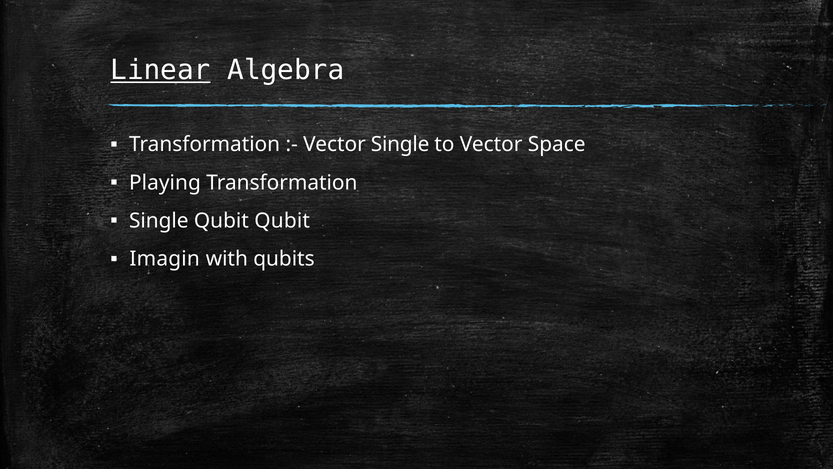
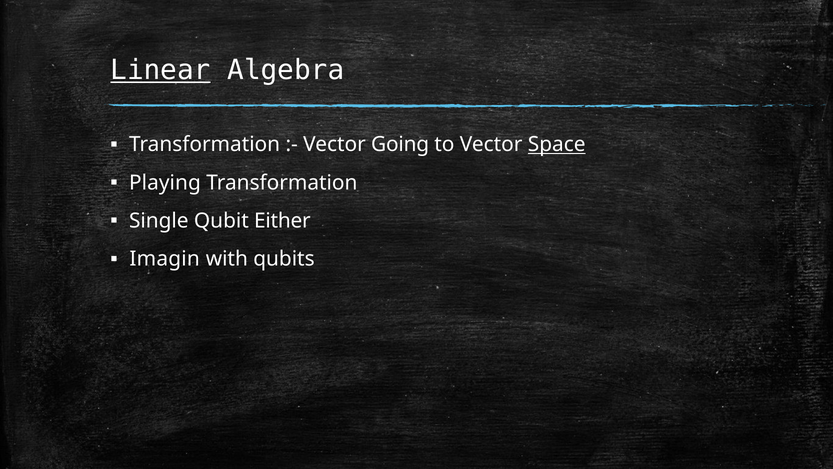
Vector Single: Single -> Going
Space underline: none -> present
Qubit Qubit: Qubit -> Either
